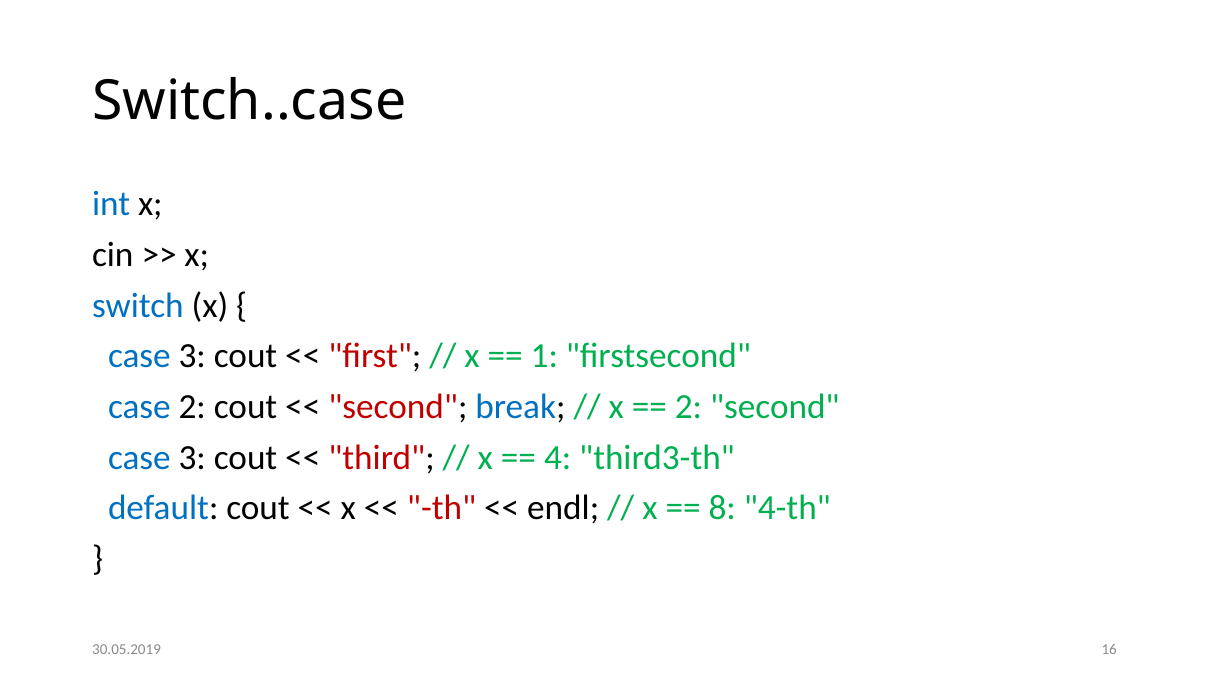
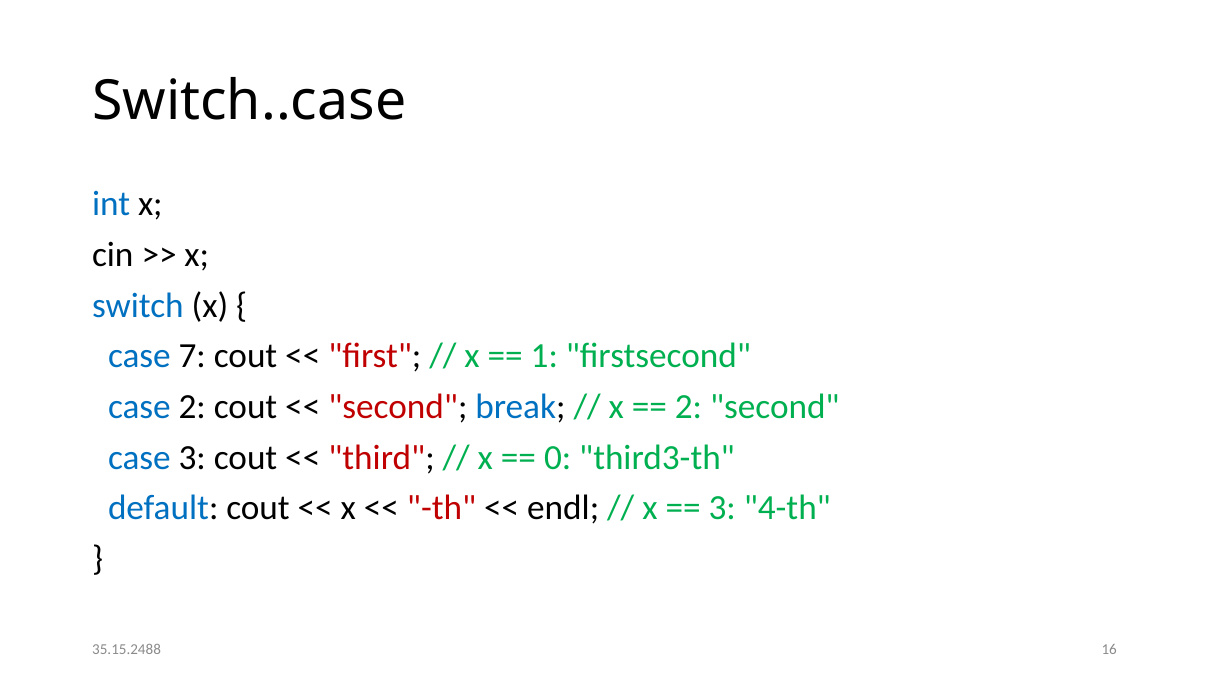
3 at (192, 356): 3 -> 7
4: 4 -> 0
8 at (722, 508): 8 -> 3
30.05.2019: 30.05.2019 -> 35.15.2488
